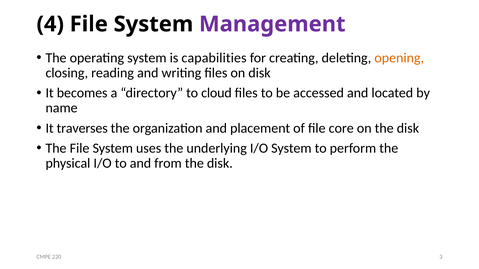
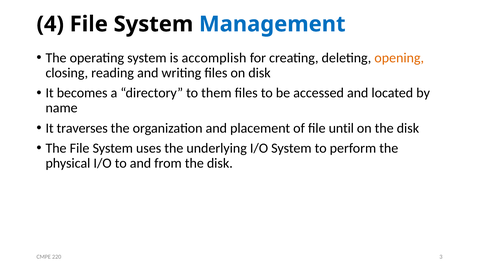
Management colour: purple -> blue
capabilities: capabilities -> accomplish
cloud: cloud -> them
core: core -> until
